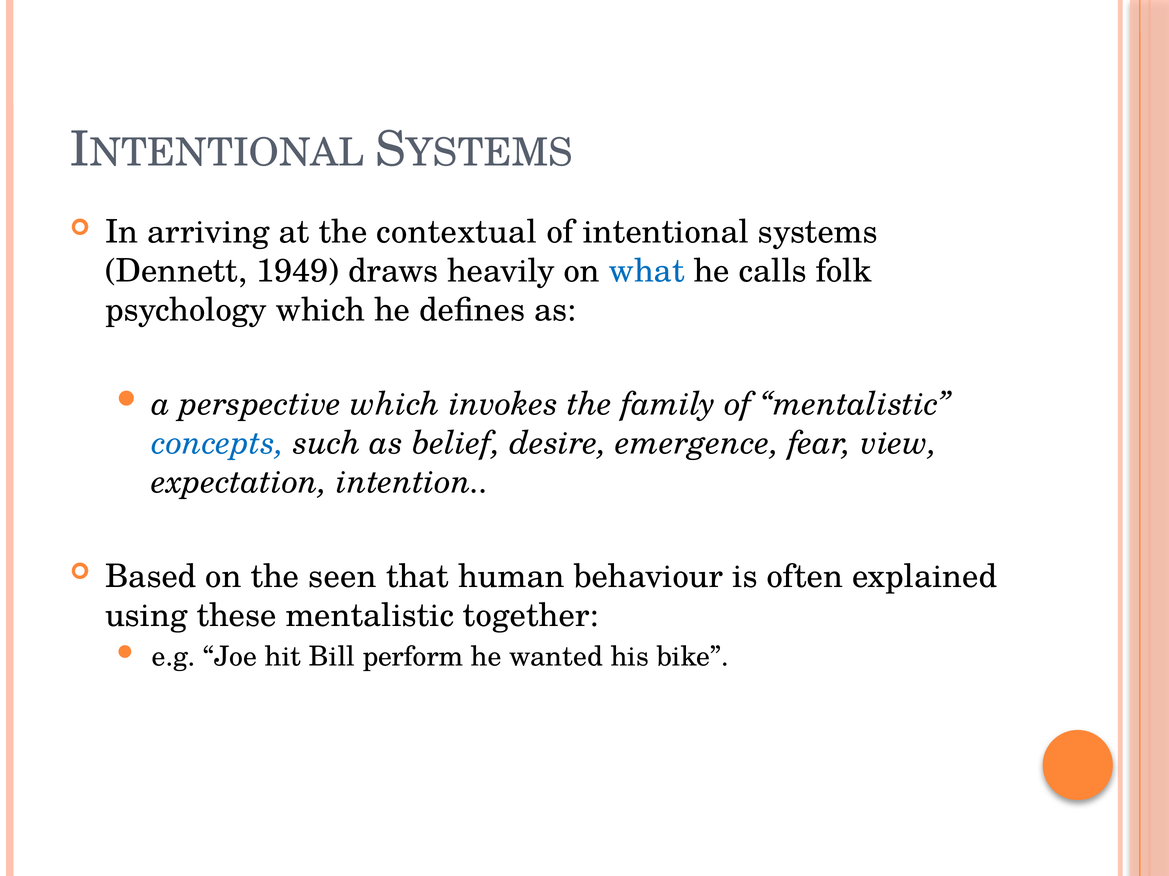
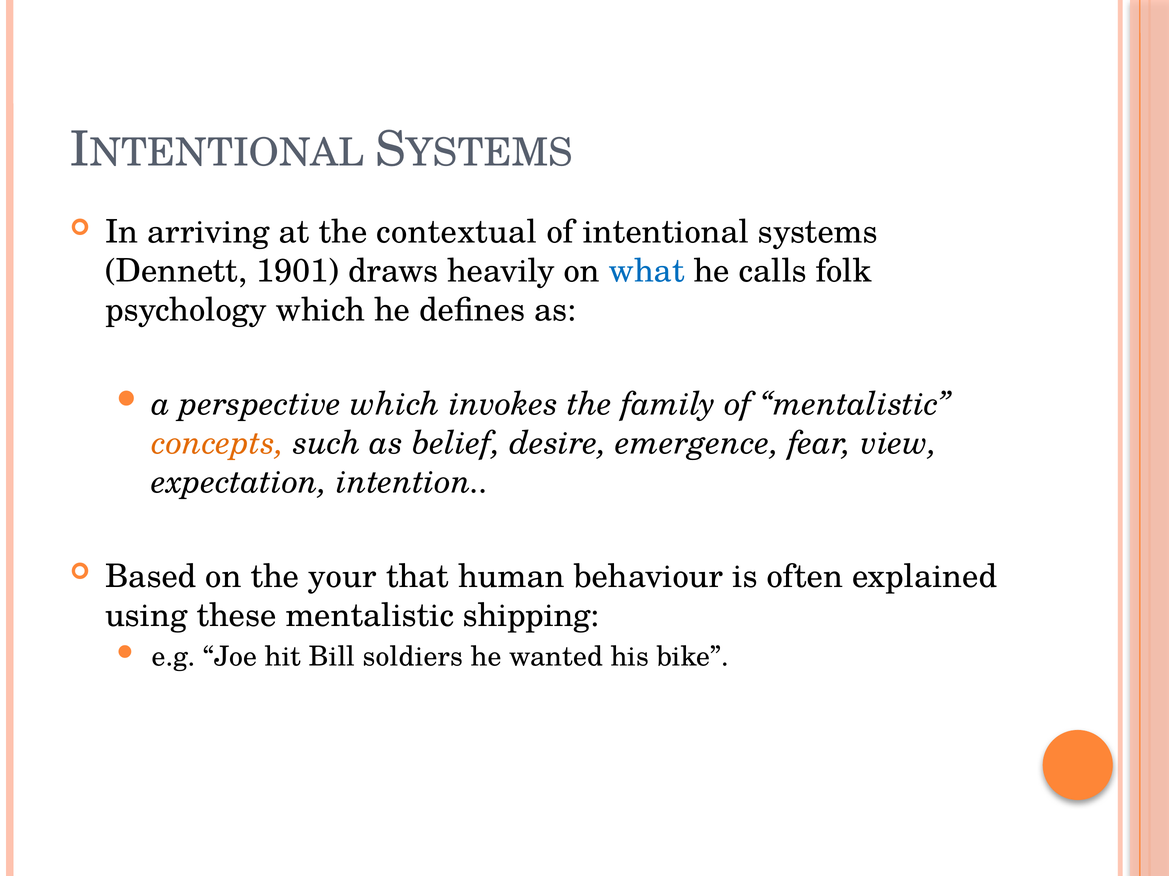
1949: 1949 -> 1901
concepts colour: blue -> orange
seen: seen -> your
together: together -> shipping
perform: perform -> soldiers
